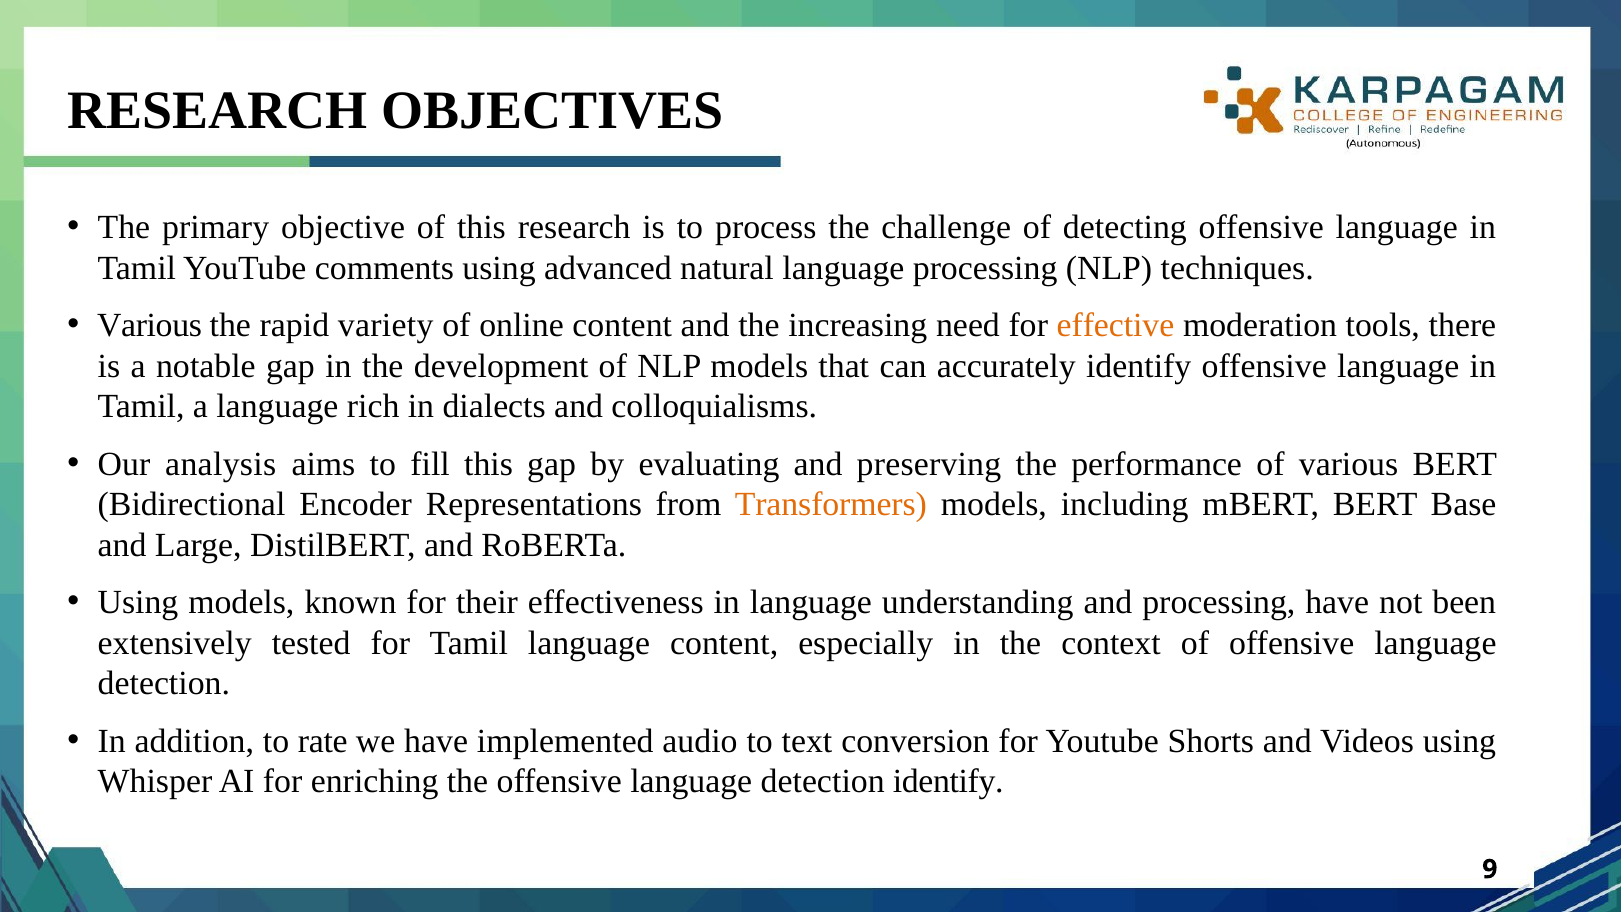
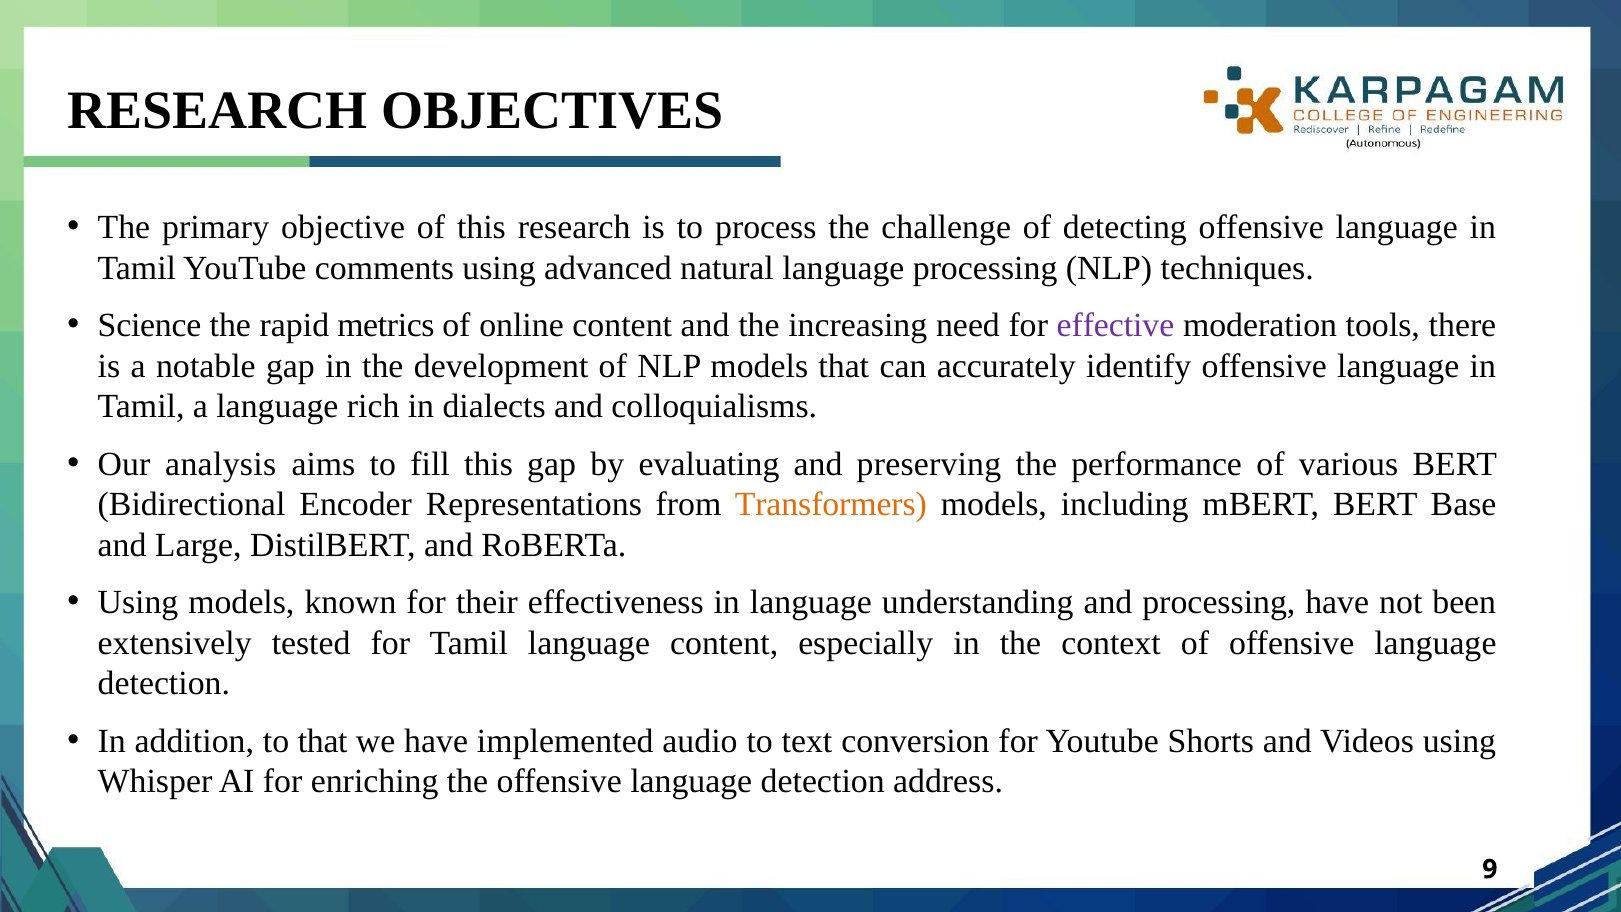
Various at (150, 325): Various -> Science
variety: variety -> metrics
effective colour: orange -> purple
to rate: rate -> that
detection identify: identify -> address
